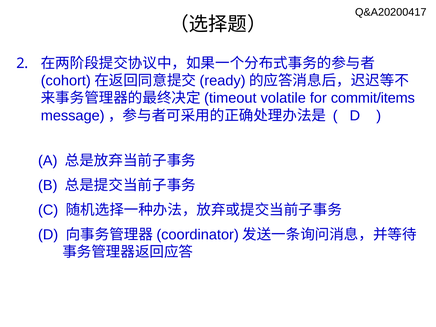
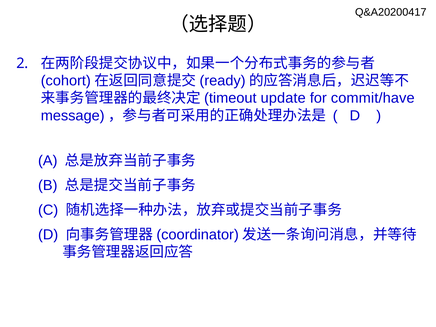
volatile: volatile -> update
commit/items: commit/items -> commit/have
